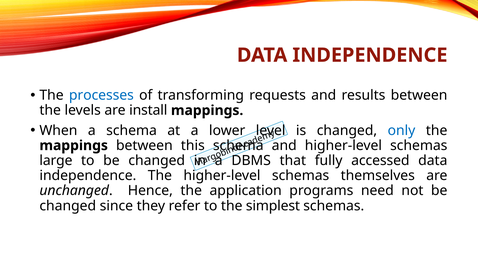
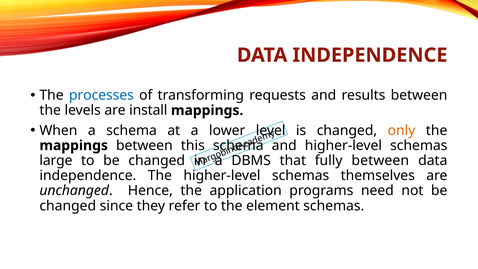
only colour: blue -> orange
fully accessed: accessed -> between
simplest: simplest -> element
